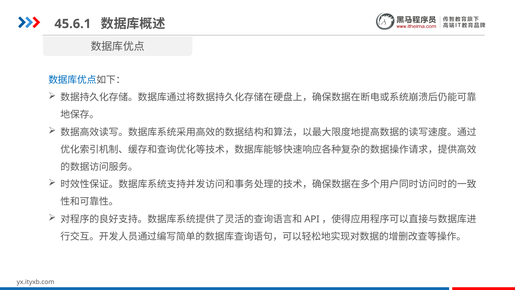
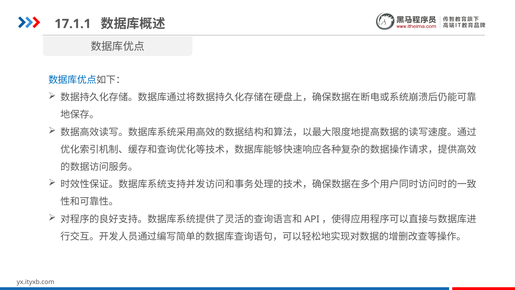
45.6.1: 45.6.1 -> 17.1.1
